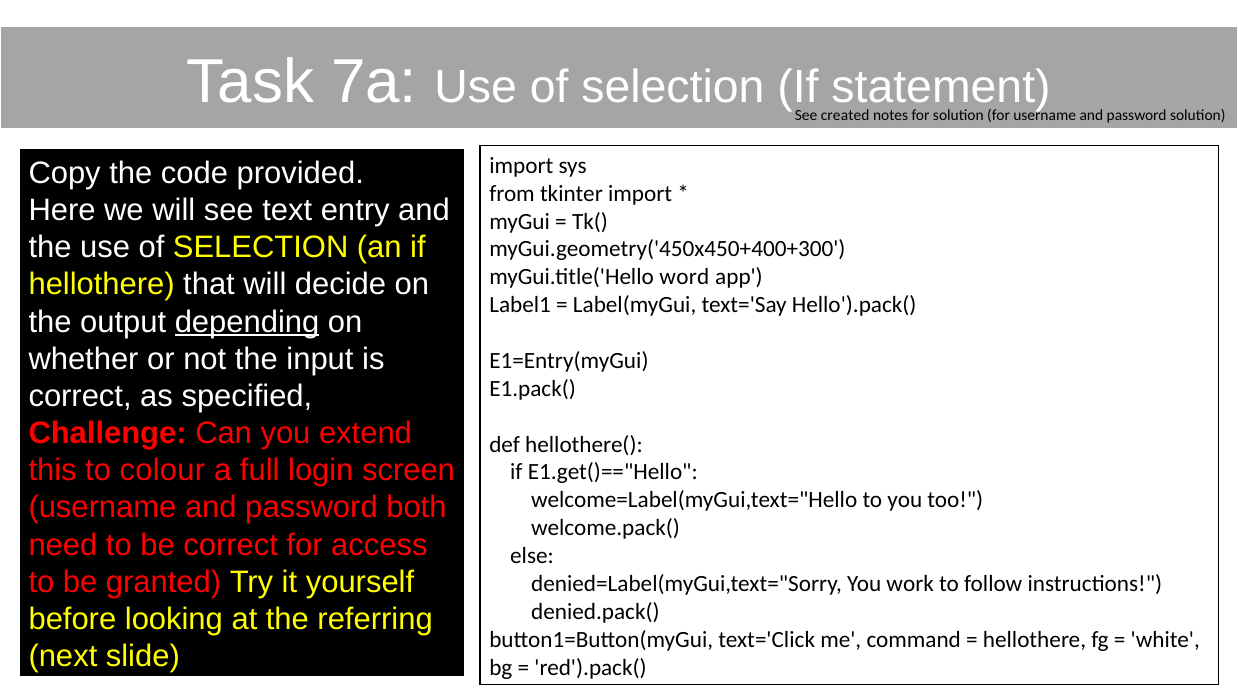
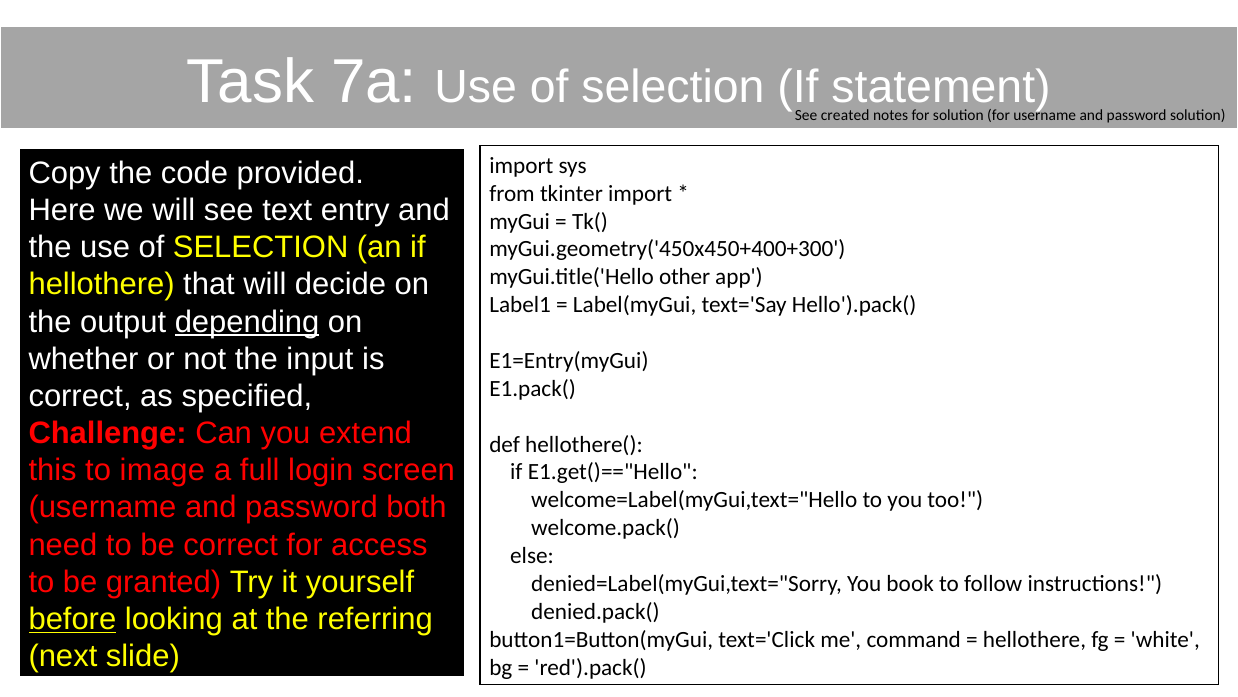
word: word -> other
colour: colour -> image
work: work -> book
before underline: none -> present
